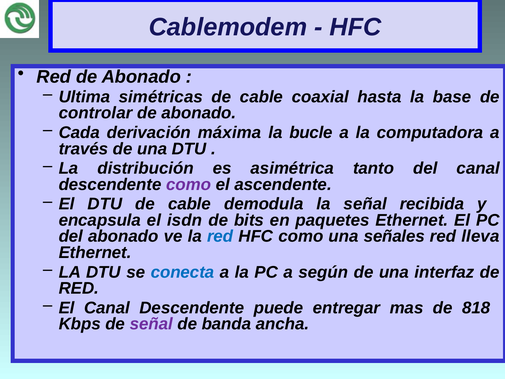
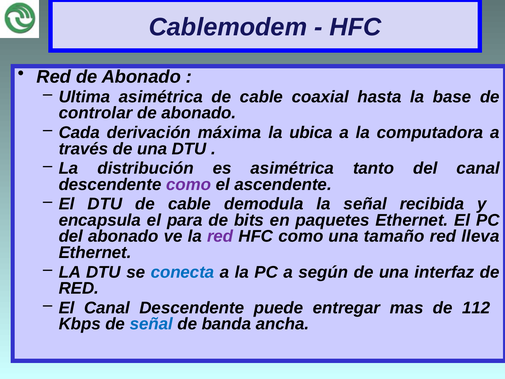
Ultima simétricas: simétricas -> asimétrica
bucle: bucle -> ubica
isdn: isdn -> para
red at (220, 236) colour: blue -> purple
señales: señales -> tamaño
818: 818 -> 112
señal at (151, 324) colour: purple -> blue
